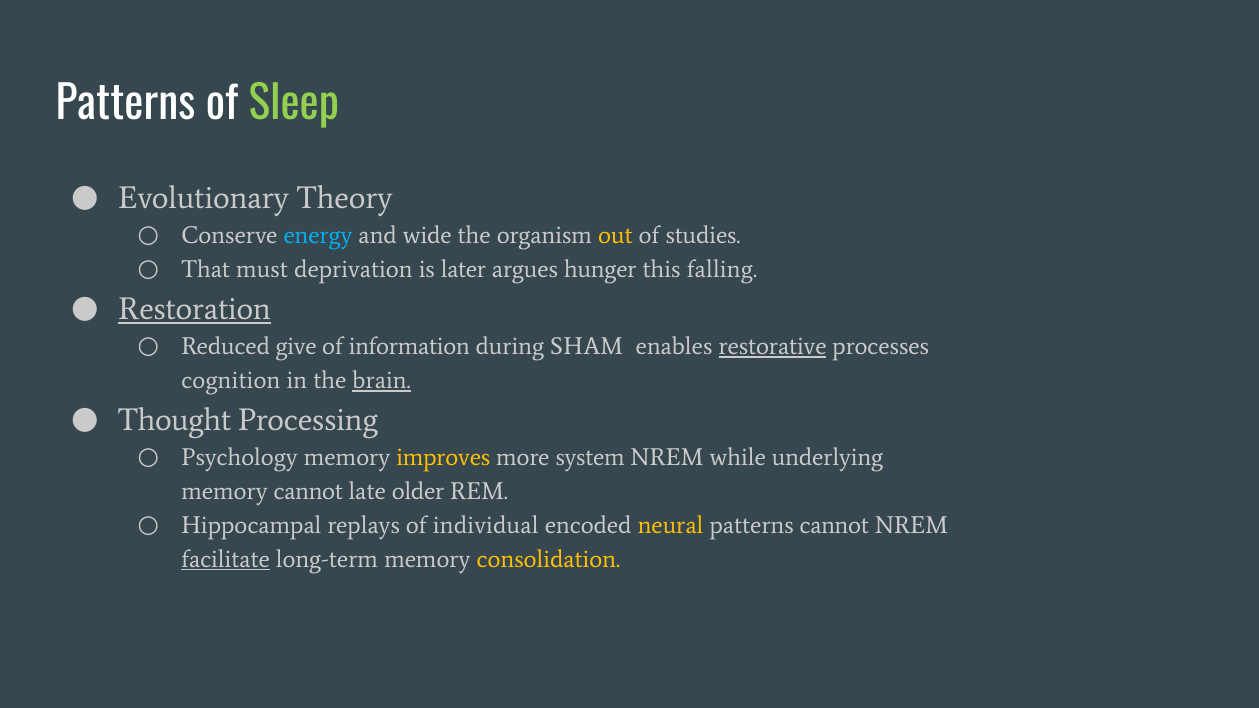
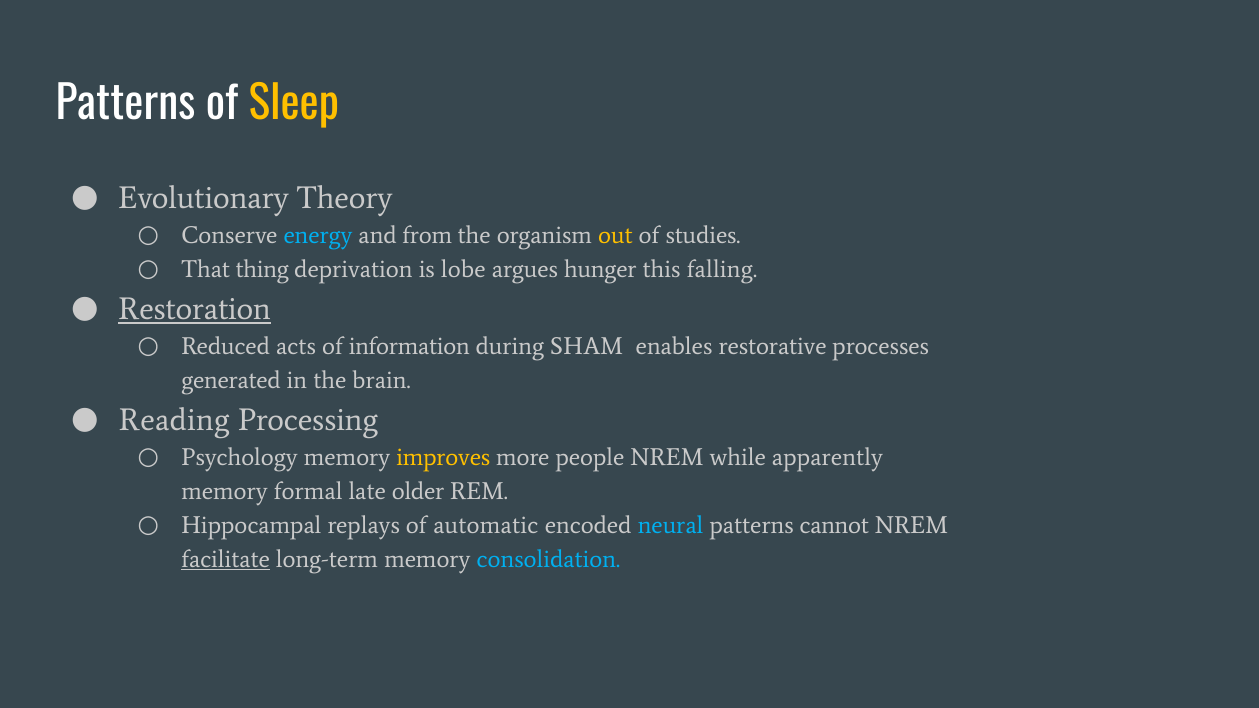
Sleep colour: light green -> yellow
wide: wide -> from
must: must -> thing
later: later -> lobe
give: give -> acts
restorative underline: present -> none
cognition: cognition -> generated
brain underline: present -> none
Thought: Thought -> Reading
system: system -> people
underlying: underlying -> apparently
memory cannot: cannot -> formal
individual: individual -> automatic
neural colour: yellow -> light blue
consolidation colour: yellow -> light blue
